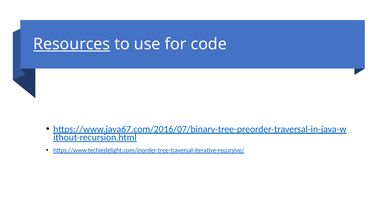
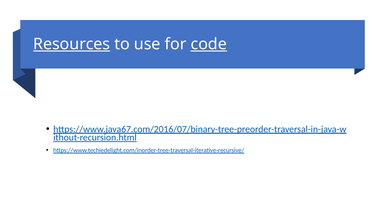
code underline: none -> present
